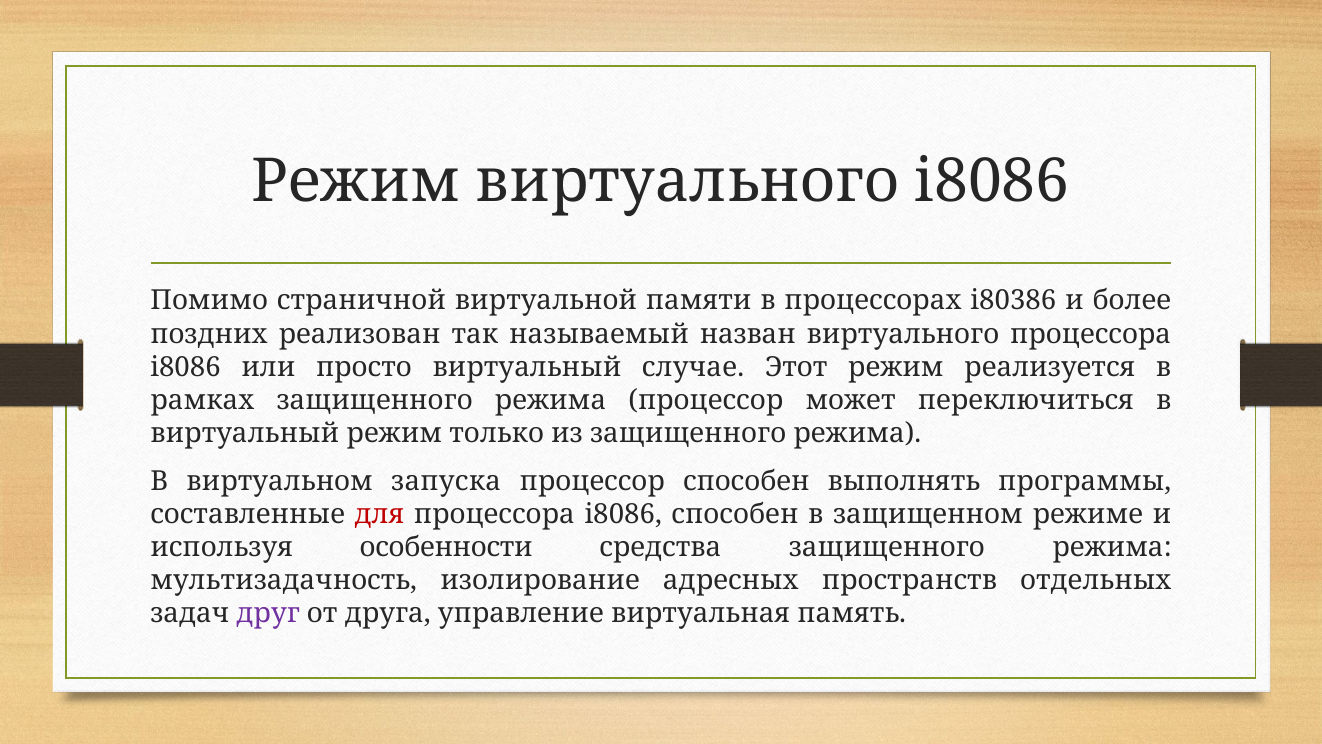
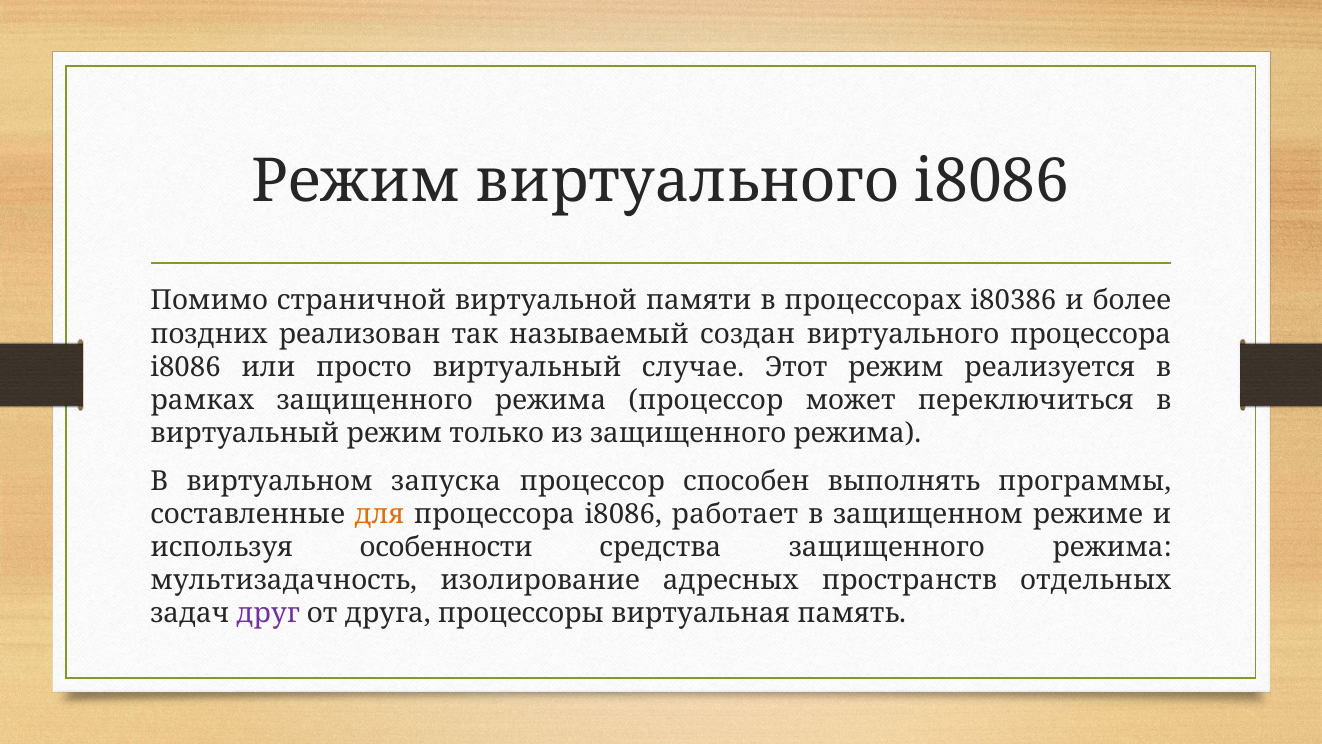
назван: назван -> создан
для colour: red -> orange
i8086 способен: способен -> работает
управление: управление -> процессоры
